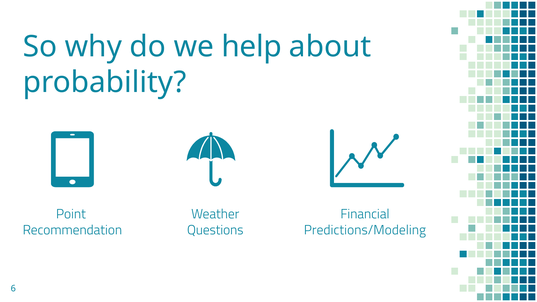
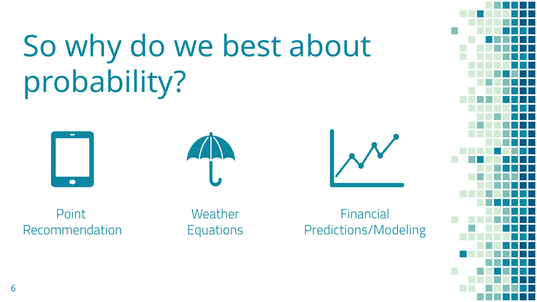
help: help -> best
Questions: Questions -> Equations
